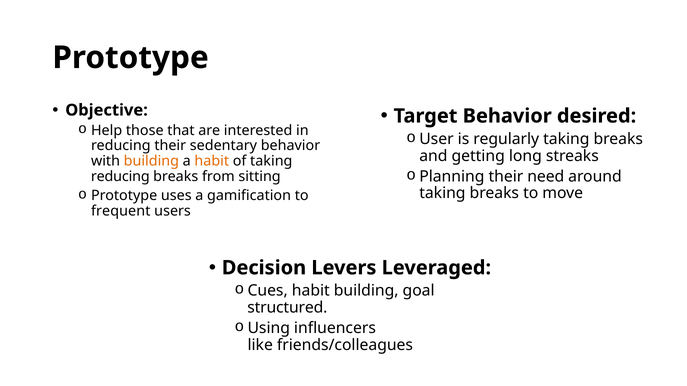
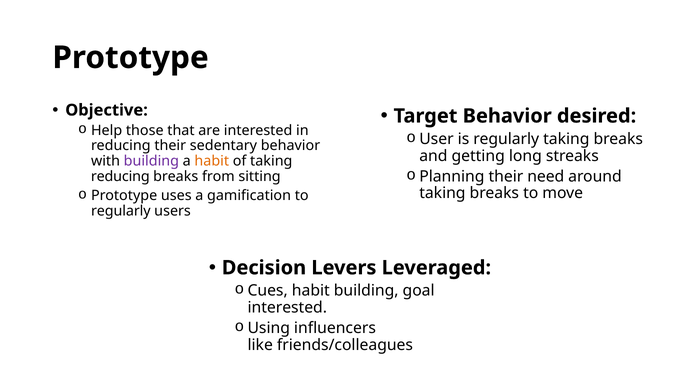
building at (151, 161) colour: orange -> purple
frequent at (121, 211): frequent -> regularly
structured at (287, 308): structured -> interested
